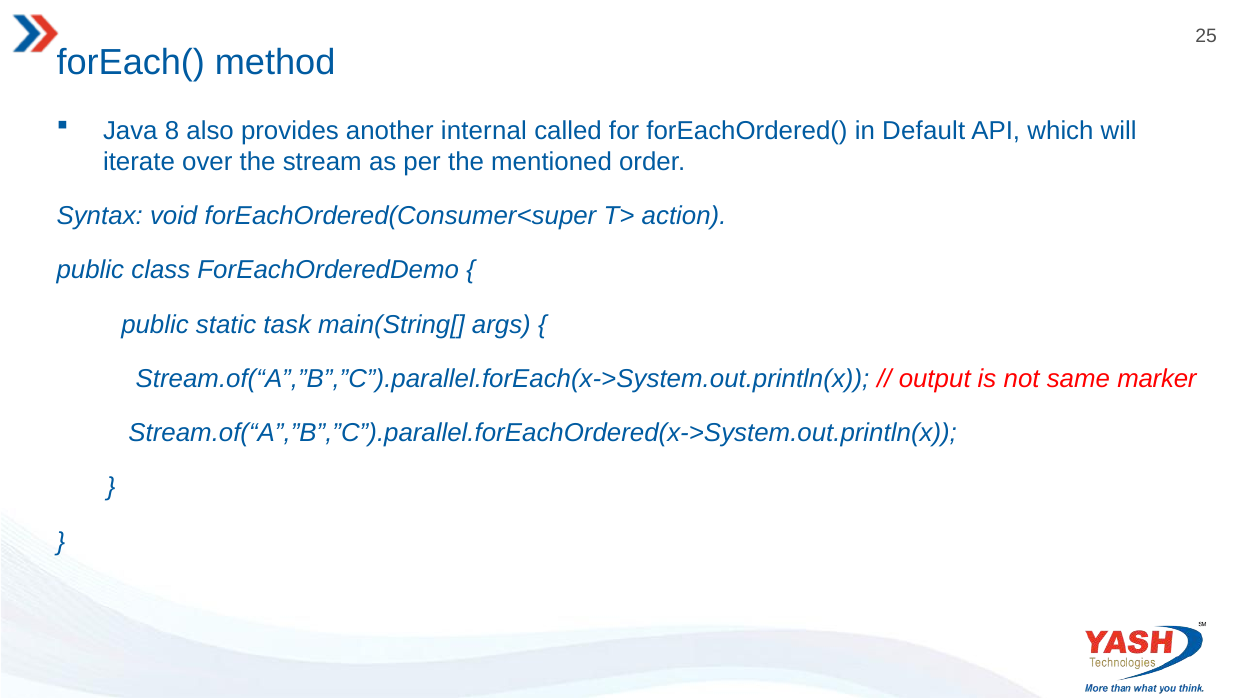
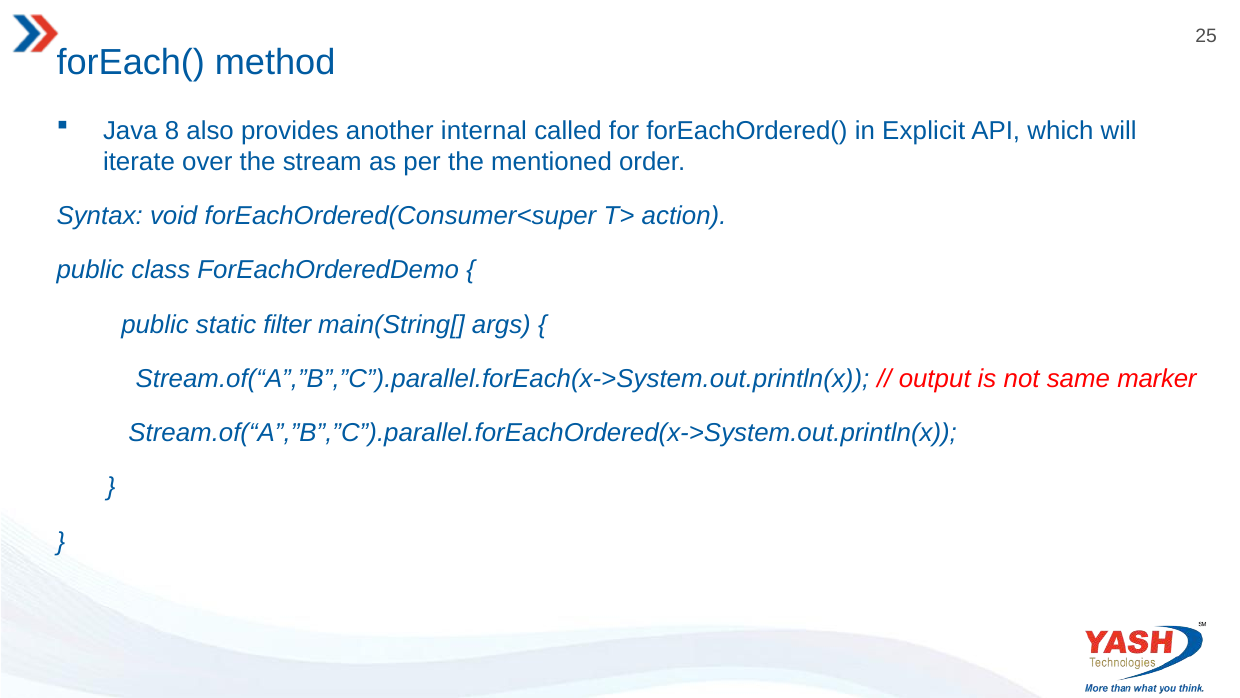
Default: Default -> Explicit
task: task -> filter
